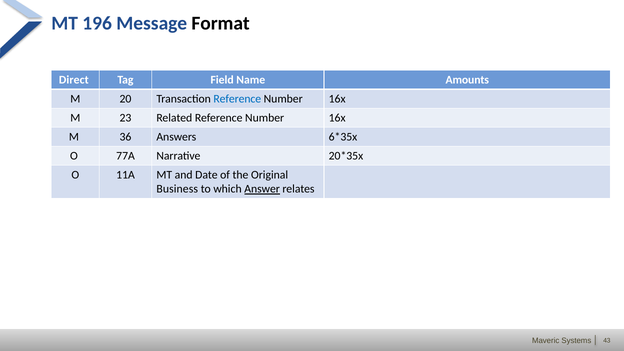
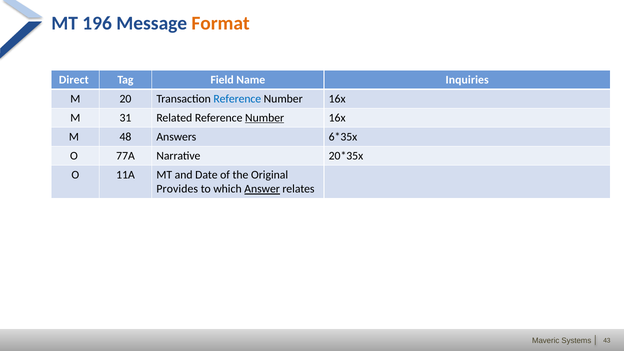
Format colour: black -> orange
Amounts: Amounts -> Inquiries
23: 23 -> 31
Number at (265, 118) underline: none -> present
36: 36 -> 48
Business: Business -> Provides
